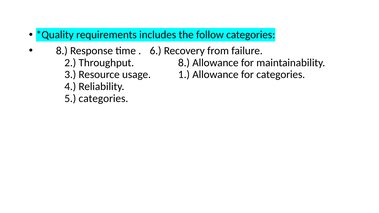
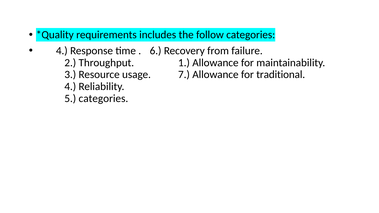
8 at (62, 51): 8 -> 4
Throughput 8: 8 -> 1
1: 1 -> 7
for categories: categories -> traditional
